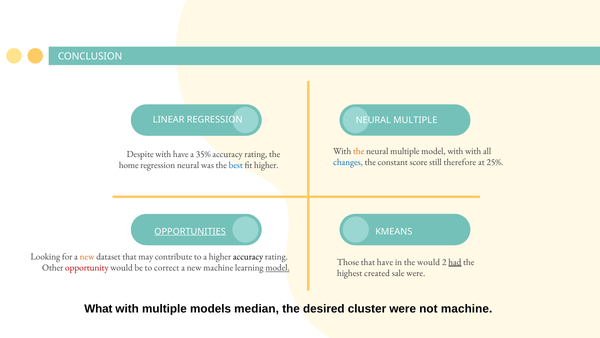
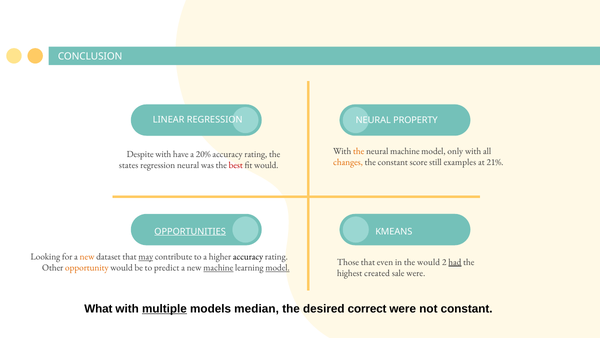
MULTIPLE at (415, 120): MULTIPLE -> PROPERTY
multiple at (405, 151): multiple -> machine
model with: with -> only
35%: 35% -> 20%
changes colour: blue -> orange
therefore: therefore -> examples
25%: 25% -> 21%
home: home -> states
best colour: blue -> red
fit higher: higher -> would
may underline: none -> present
that have: have -> even
opportunity colour: red -> orange
correct: correct -> predict
machine at (218, 267) underline: none -> present
multiple at (164, 308) underline: none -> present
cluster: cluster -> correct
not machine: machine -> constant
